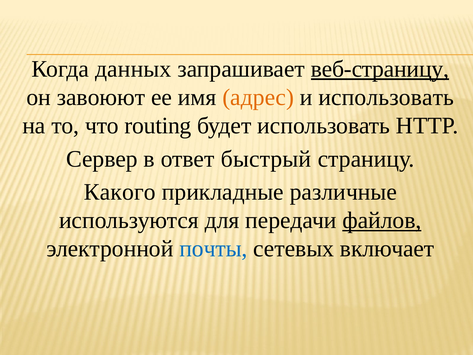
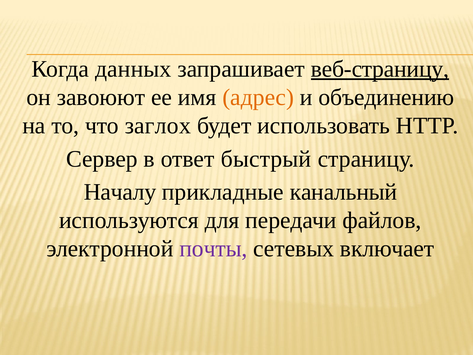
и использовать: использовать -> объединению
routing: routing -> заглох
Какого: Какого -> Началу
различные: различные -> канальный
файлов underline: present -> none
почты colour: blue -> purple
